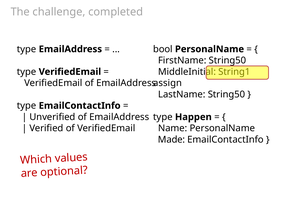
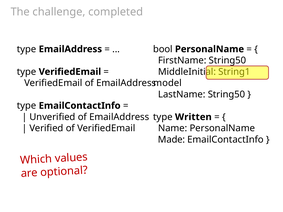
assign: assign -> model
Happen: Happen -> Written
